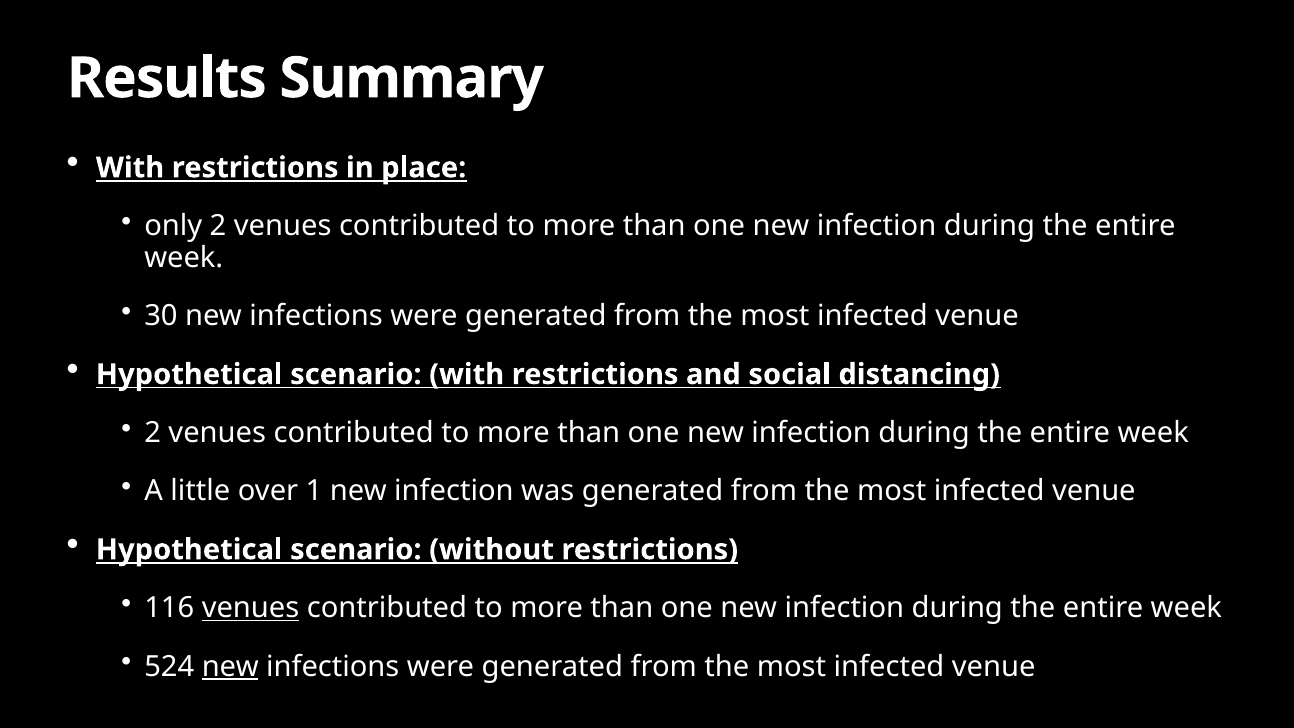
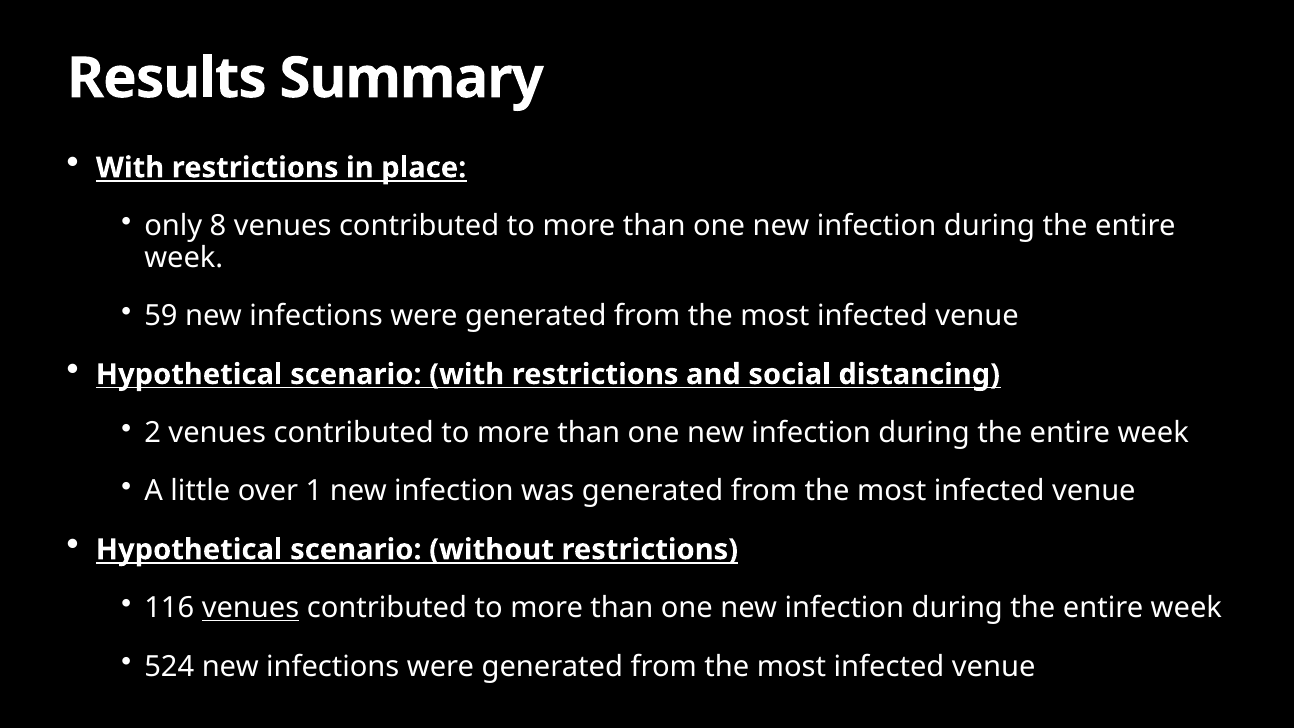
only 2: 2 -> 8
30: 30 -> 59
new at (230, 666) underline: present -> none
